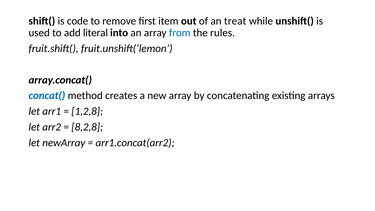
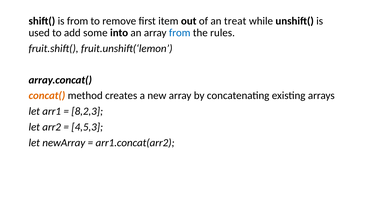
is code: code -> from
literal: literal -> some
concat( colour: blue -> orange
1,2,8: 1,2,8 -> 8,2,3
8,2,8: 8,2,8 -> 4,5,3
